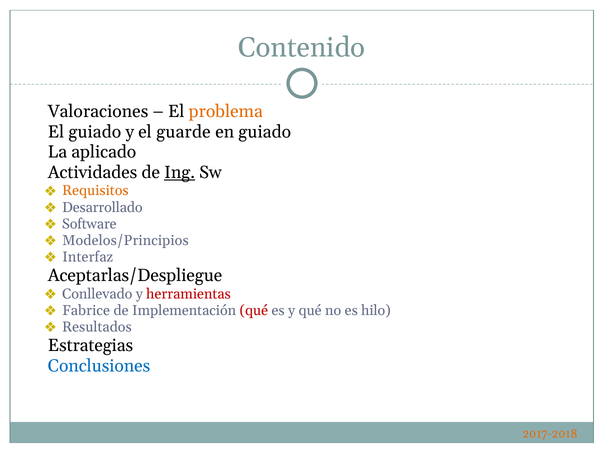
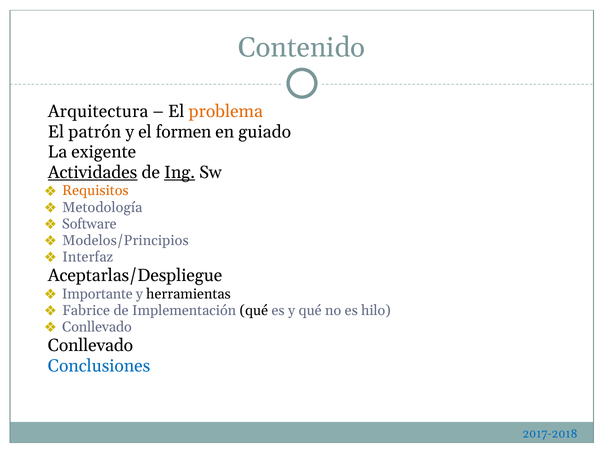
Valoraciones: Valoraciones -> Arquitectura
El guiado: guiado -> patrón
guarde: guarde -> formen
aplicado: aplicado -> exigente
Actividades underline: none -> present
Desarrollado: Desarrollado -> Metodología
Conllevado: Conllevado -> Importante
herramientas colour: red -> black
qué at (254, 310) colour: red -> black
Resultados at (97, 327): Resultados -> Conllevado
Estrategias at (90, 346): Estrategias -> Conllevado
2017-2018 colour: orange -> blue
